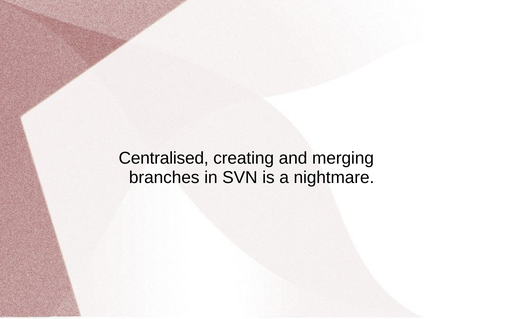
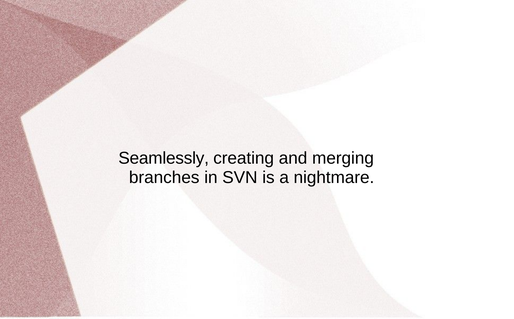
Centralised: Centralised -> Seamlessly
